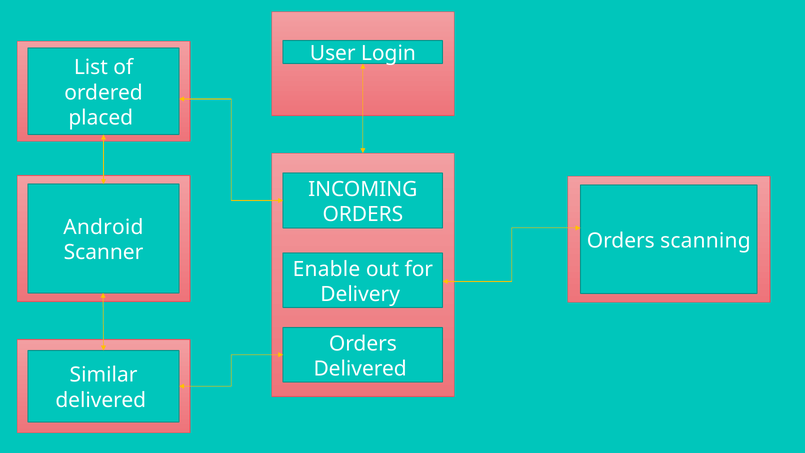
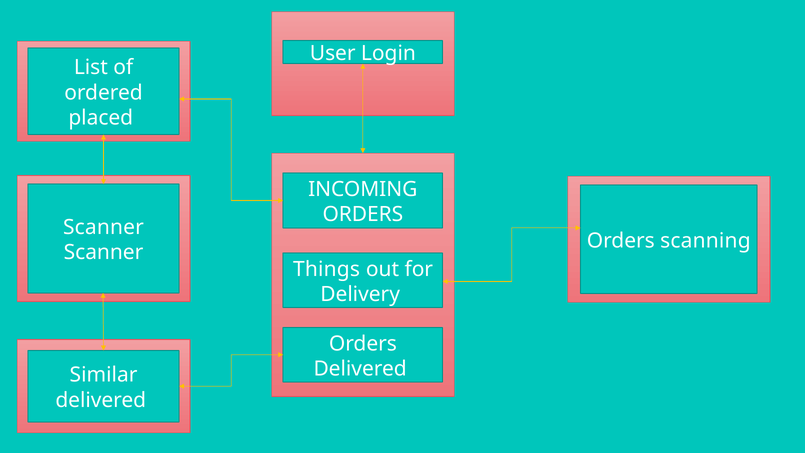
Android at (103, 227): Android -> Scanner
Enable: Enable -> Things
